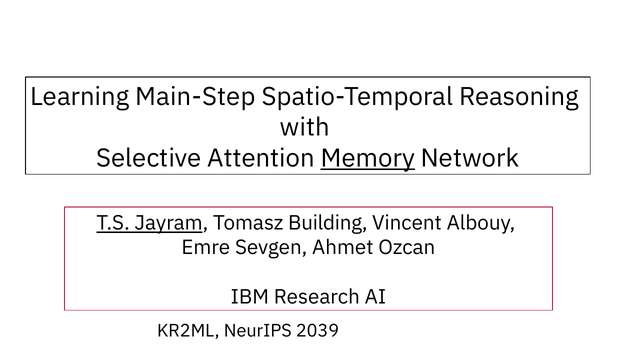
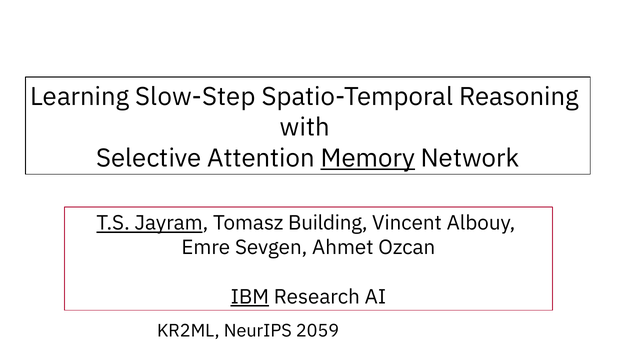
Main-Step: Main-Step -> Slow-Step
IBM underline: none -> present
2039: 2039 -> 2059
